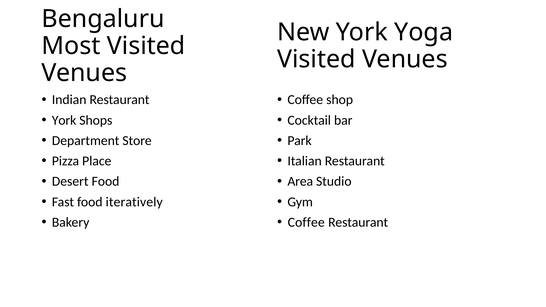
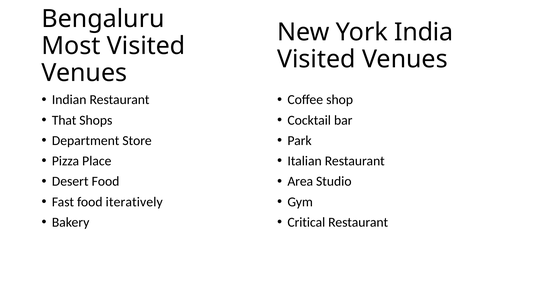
Yoga: Yoga -> India
York at (64, 120): York -> That
Coffee at (306, 222): Coffee -> Critical
